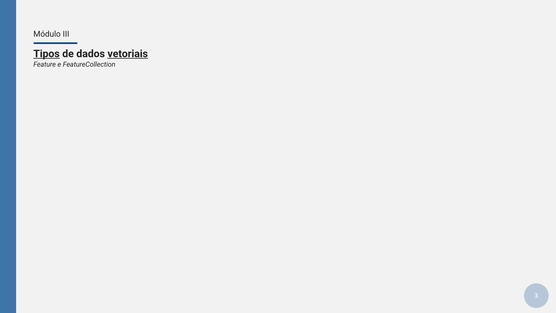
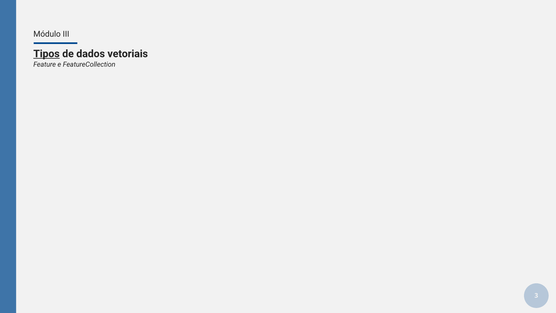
vetoriais underline: present -> none
